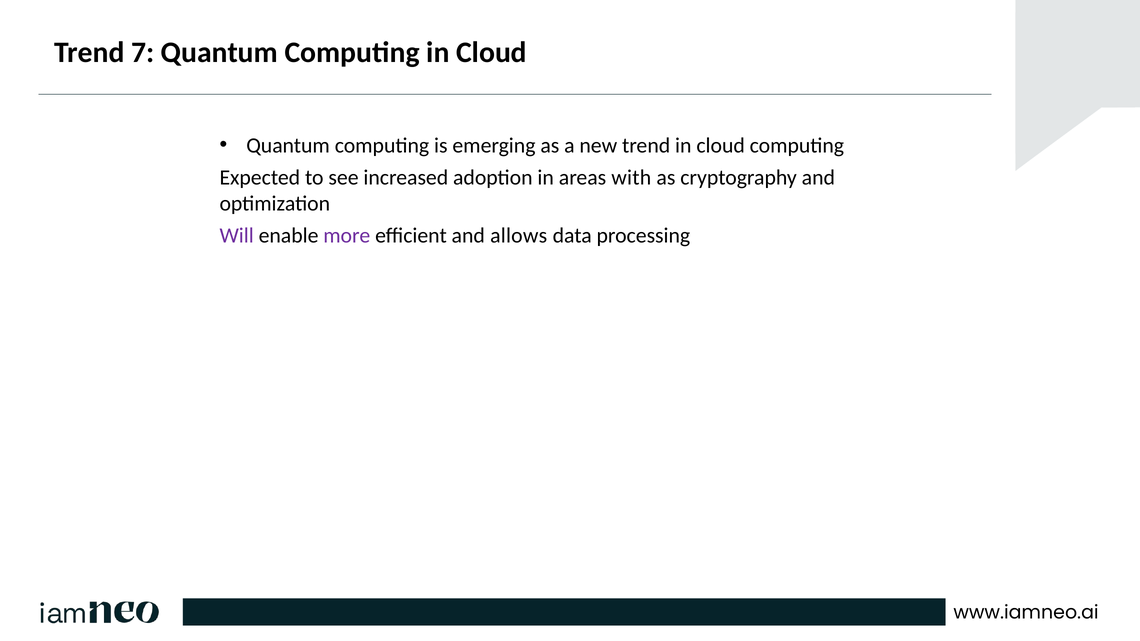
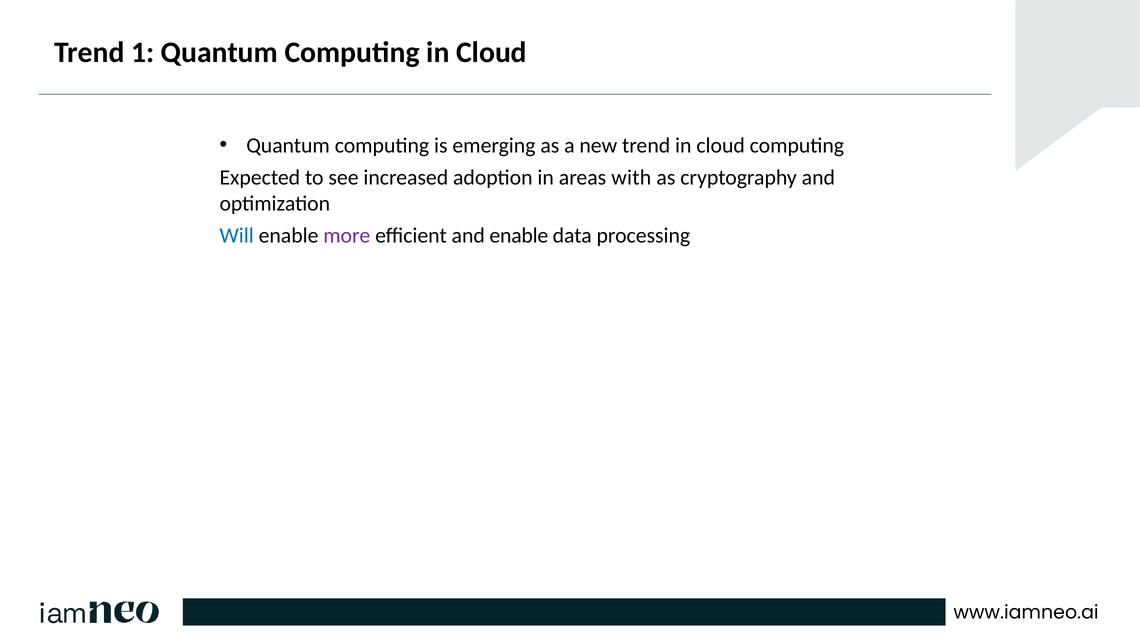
7: 7 -> 1
Will colour: purple -> blue
and allows: allows -> enable
